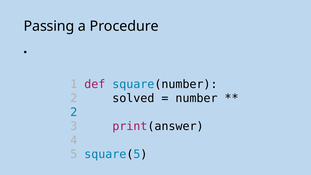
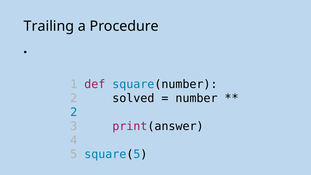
Passing: Passing -> Trailing
